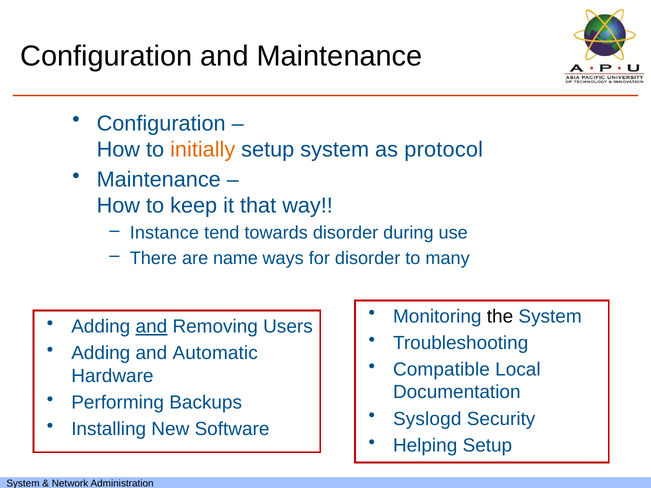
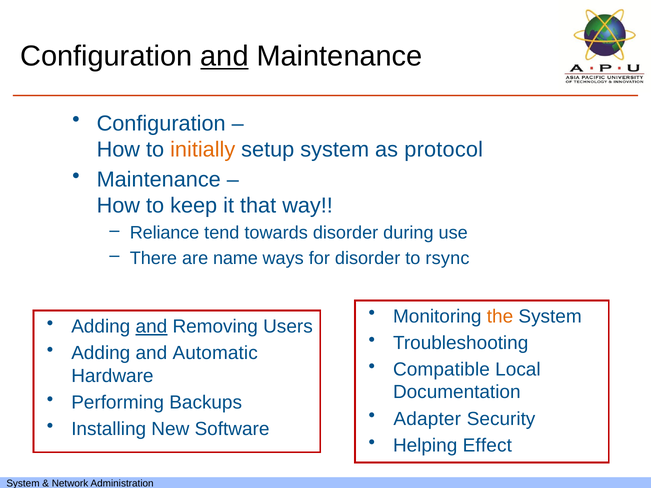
and at (224, 56) underline: none -> present
Instance: Instance -> Reliance
many: many -> rsync
the colour: black -> orange
Syslogd: Syslogd -> Adapter
Helping Setup: Setup -> Effect
